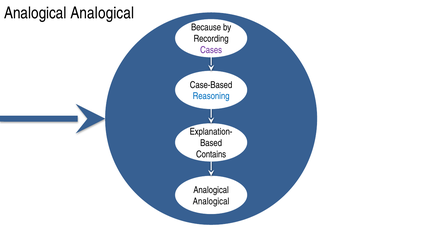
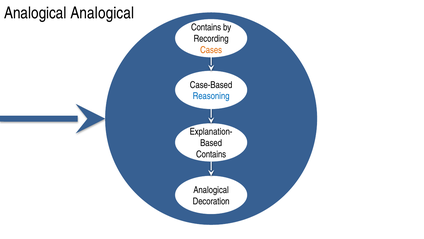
Because at (206, 27): Because -> Contains
Cases colour: purple -> orange
Analogical at (211, 201): Analogical -> Decoration
